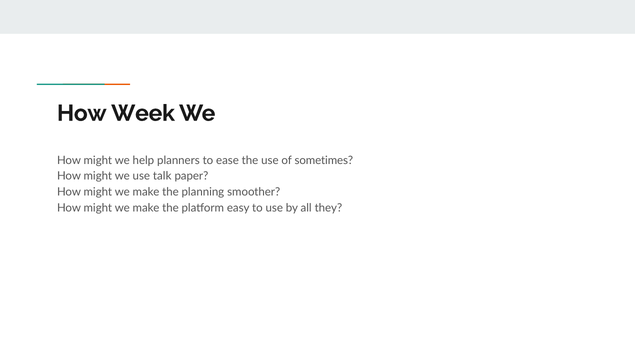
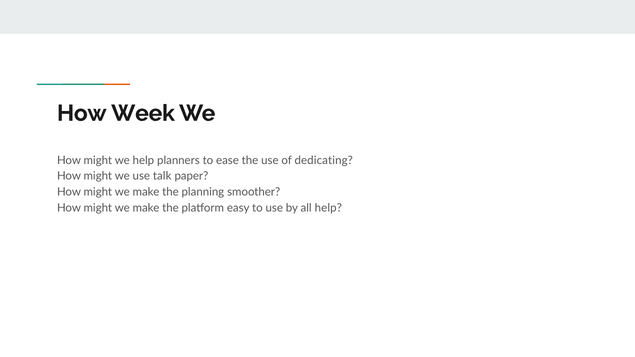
sometimes: sometimes -> dedicating
all they: they -> help
